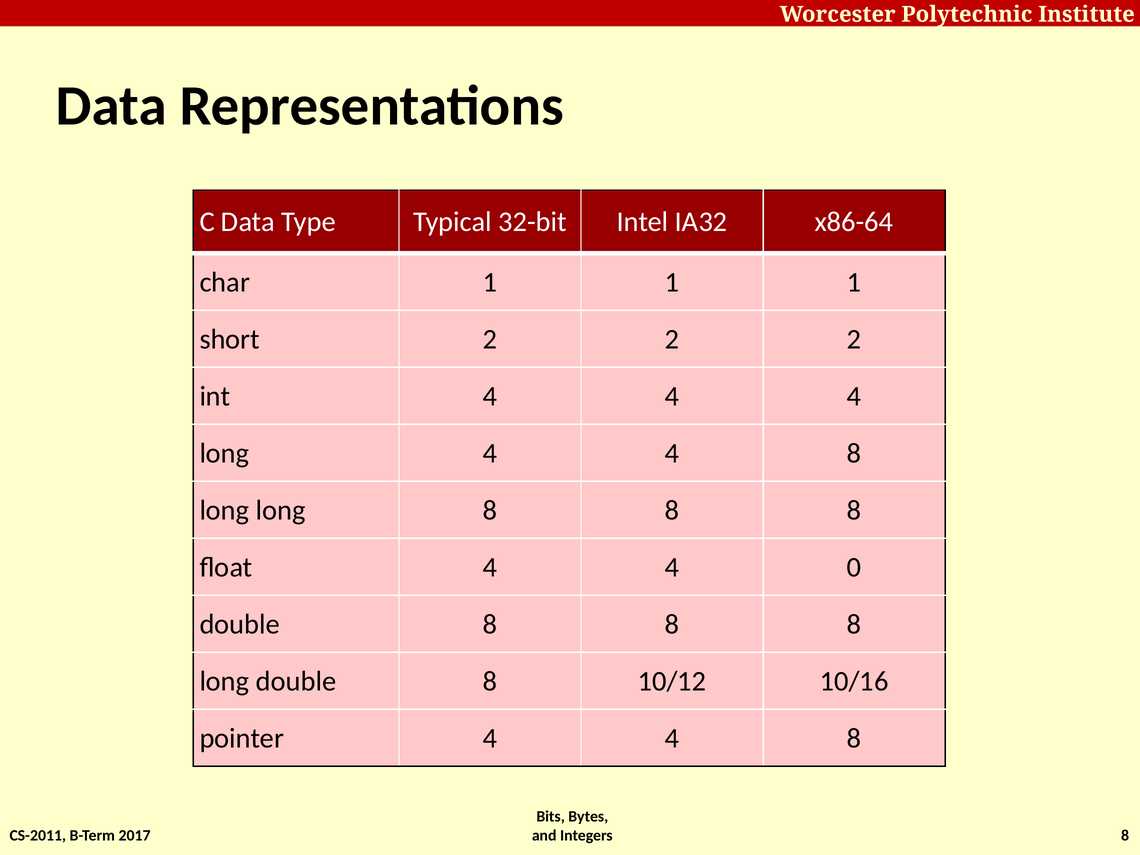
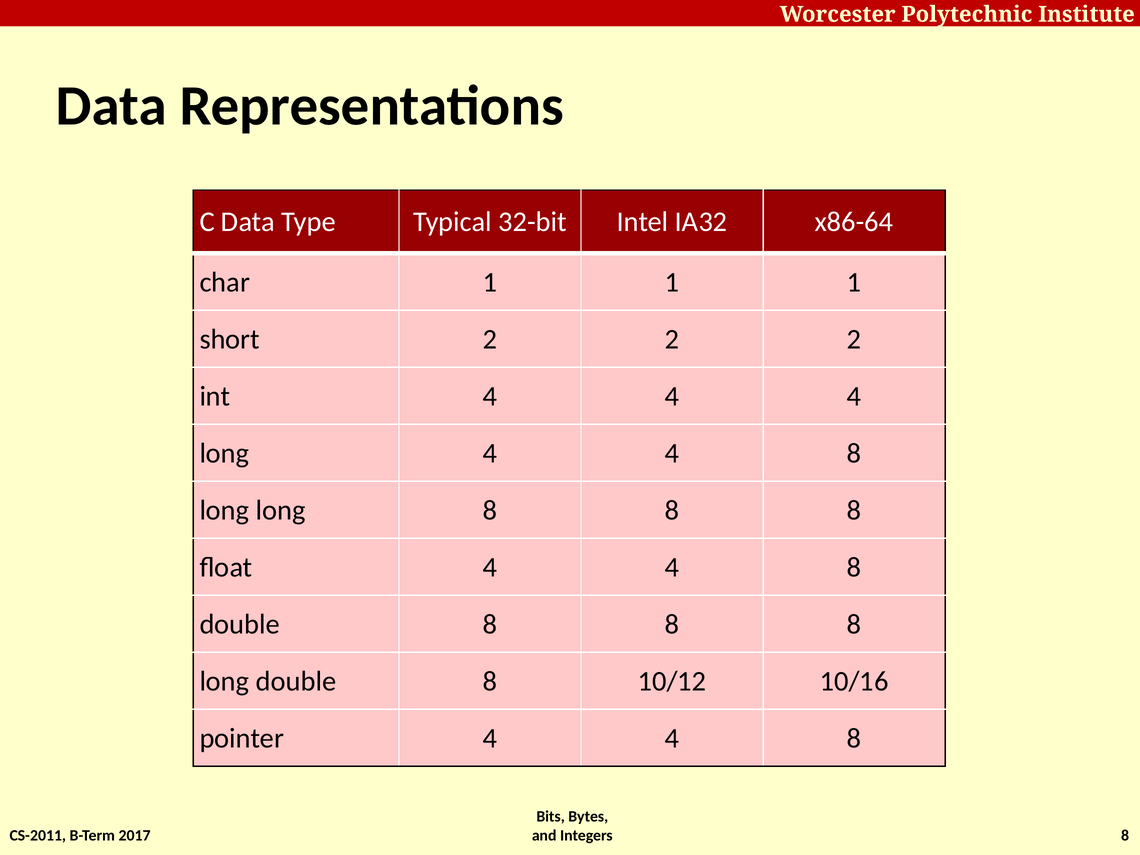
float 4 4 0: 0 -> 8
